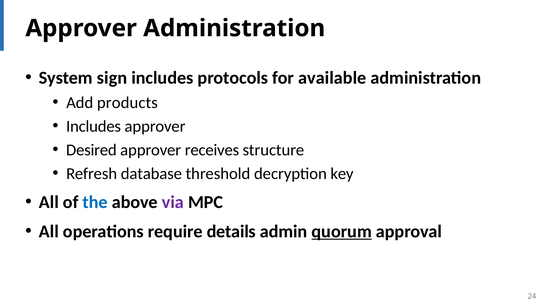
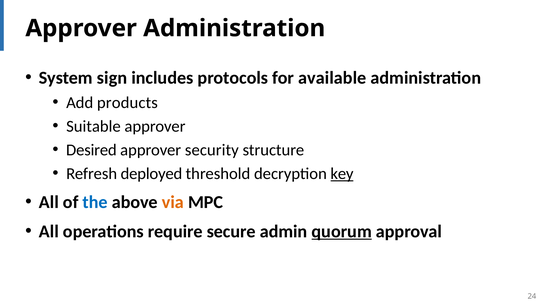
Includes at (94, 126): Includes -> Suitable
receives: receives -> security
database: database -> deployed
key underline: none -> present
via colour: purple -> orange
details: details -> secure
